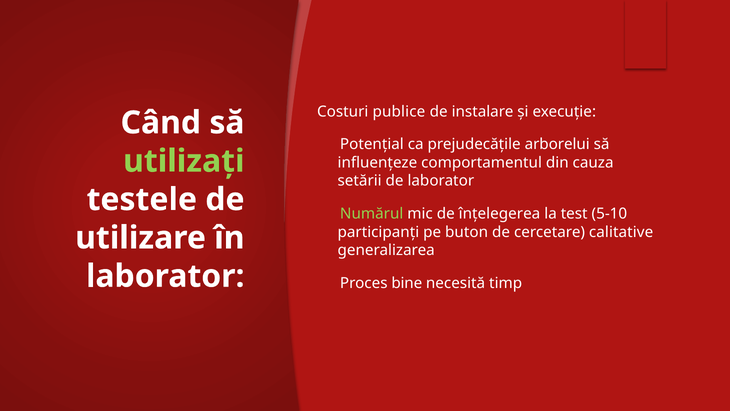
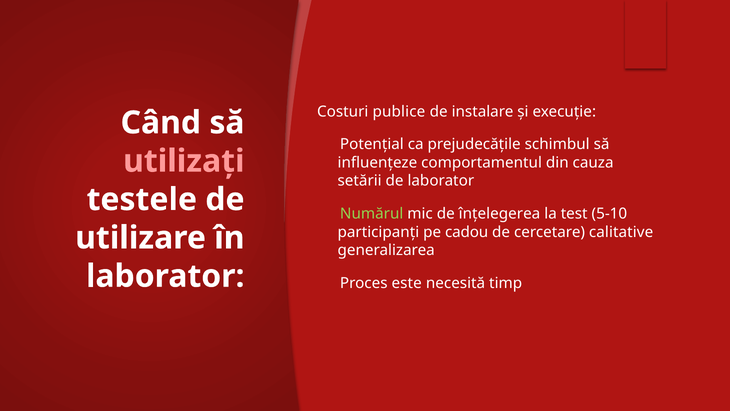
arborelui: arborelui -> schimbul
utilizați colour: light green -> pink
buton: buton -> cadou
bine: bine -> este
